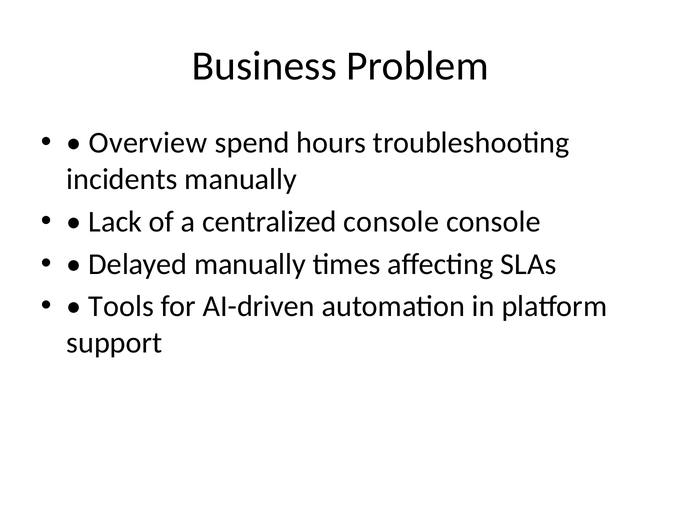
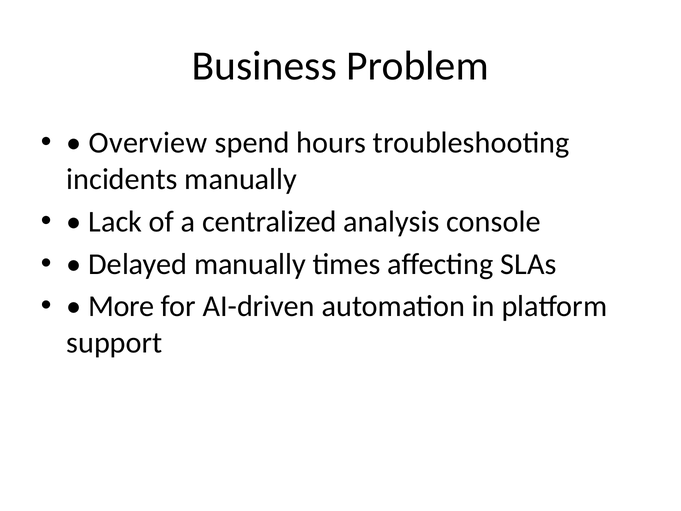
centralized console: console -> analysis
Tools: Tools -> More
